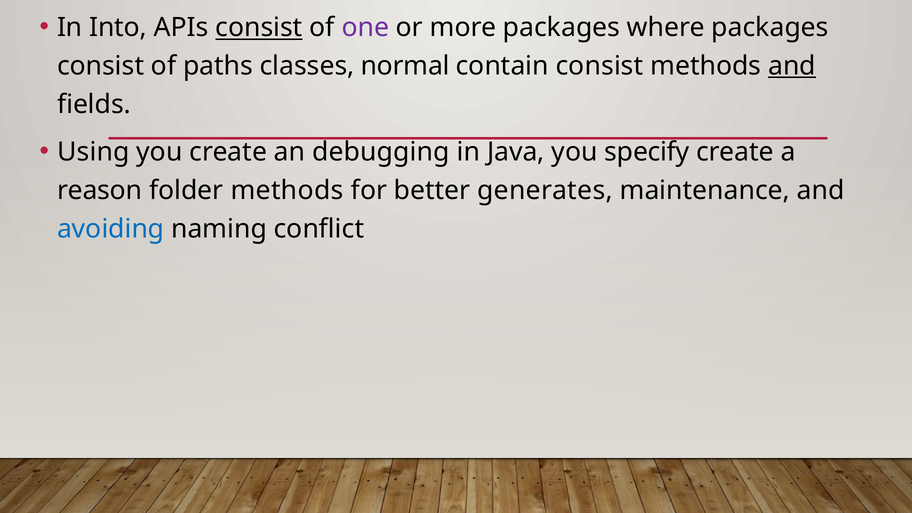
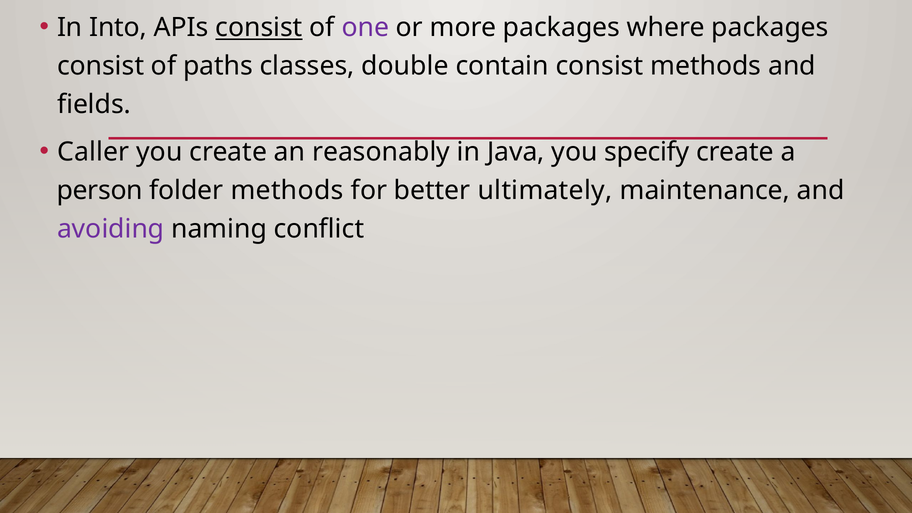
normal: normal -> double
and at (792, 66) underline: present -> none
Using: Using -> Caller
debugging: debugging -> reasonably
reason: reason -> person
generates: generates -> ultimately
avoiding colour: blue -> purple
